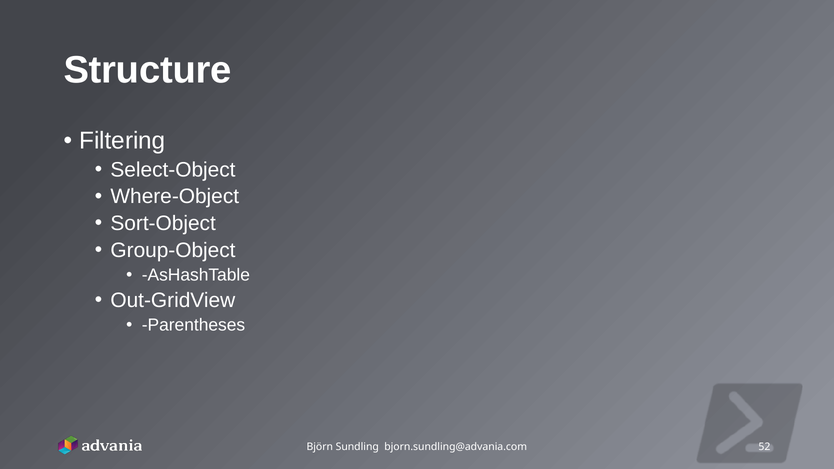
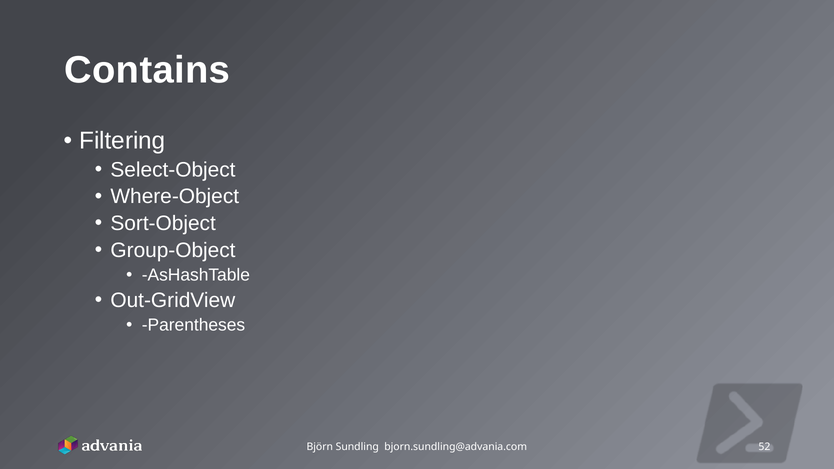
Structure: Structure -> Contains
